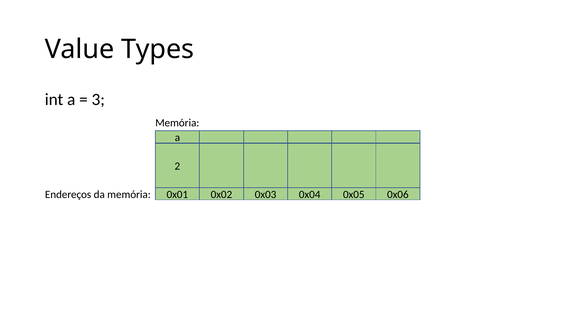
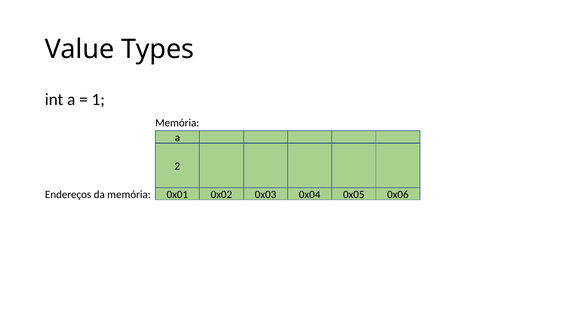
3: 3 -> 1
